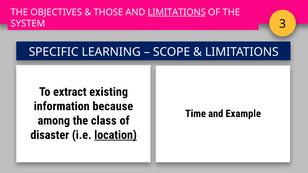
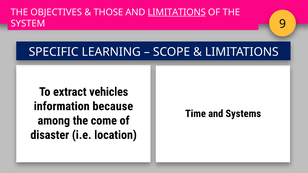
3: 3 -> 9
existing: existing -> vehicles
Example: Example -> Systems
class: class -> come
location underline: present -> none
